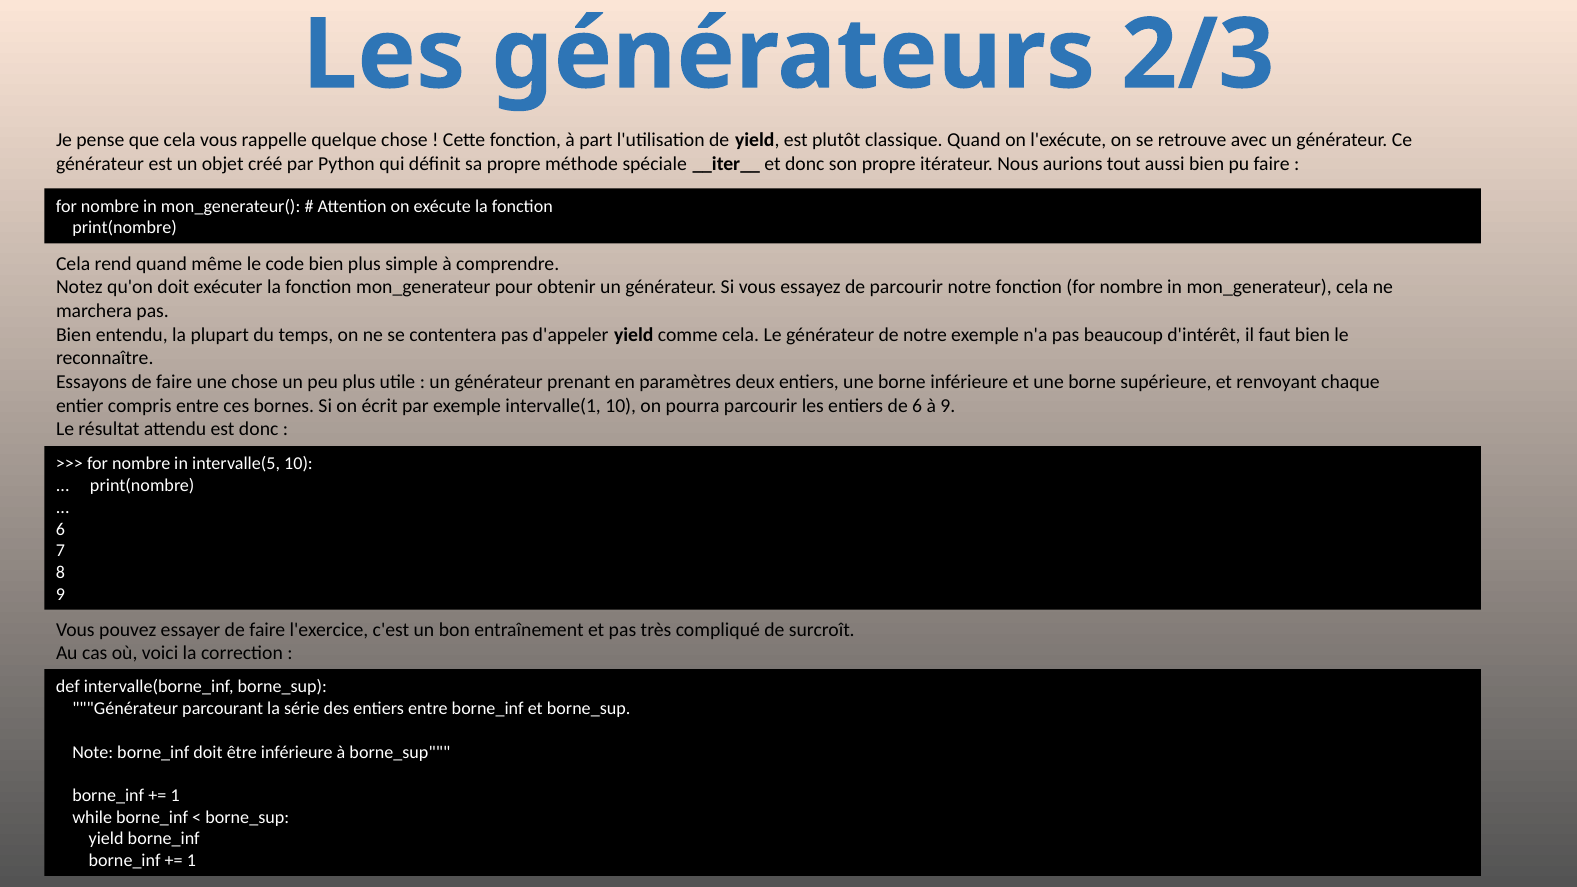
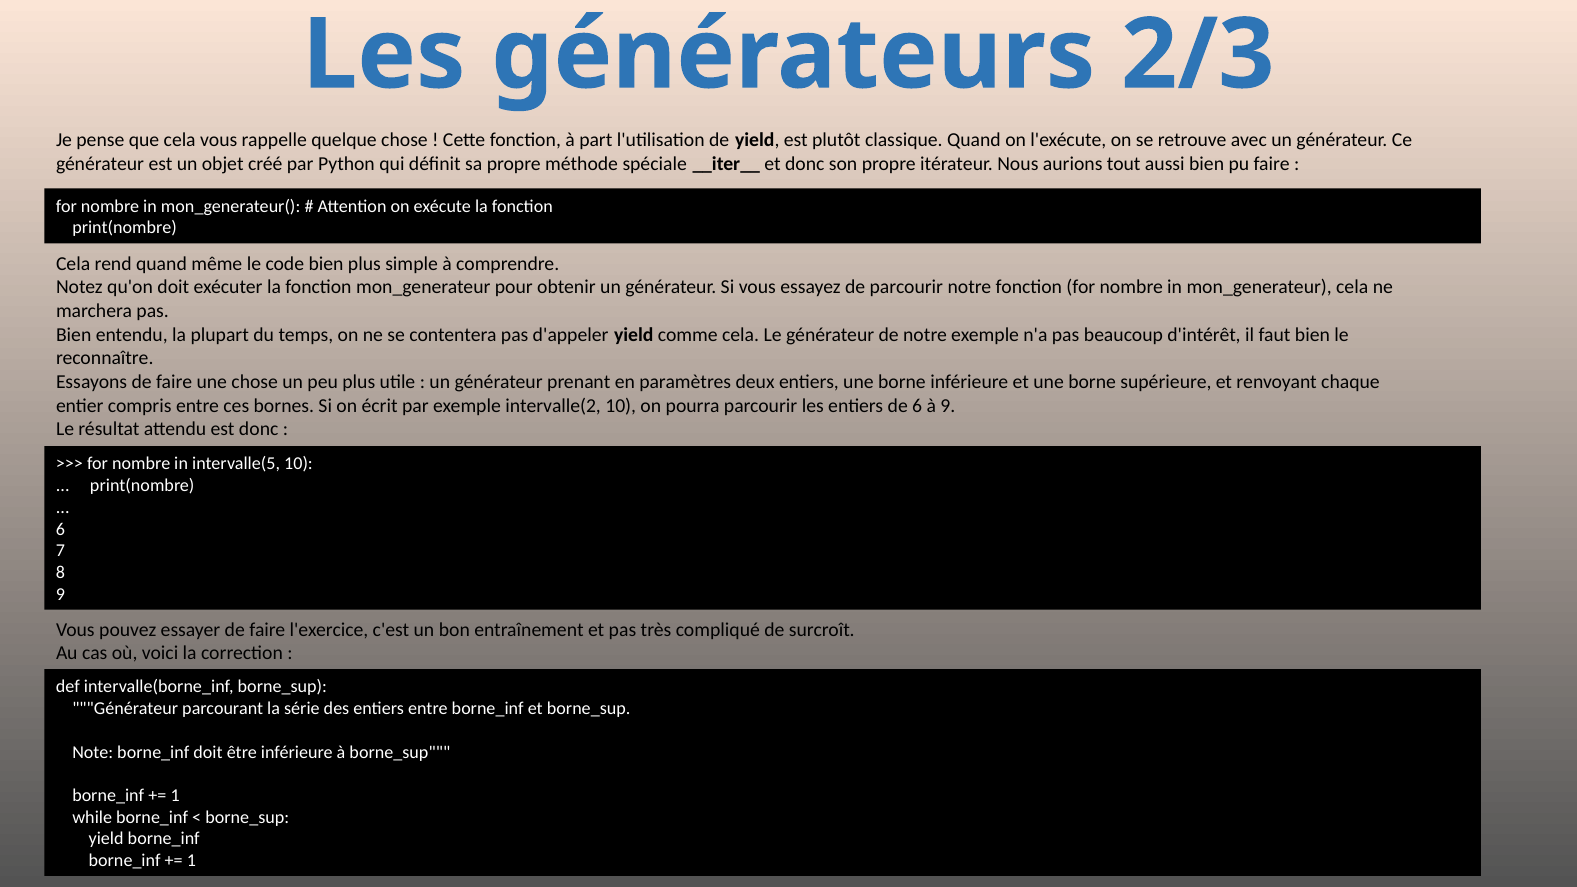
intervalle(1: intervalle(1 -> intervalle(2
